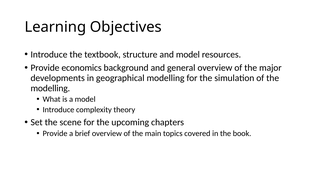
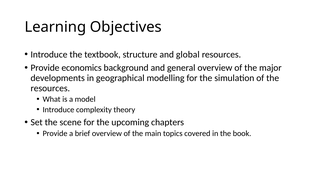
and model: model -> global
modelling at (50, 88): modelling -> resources
